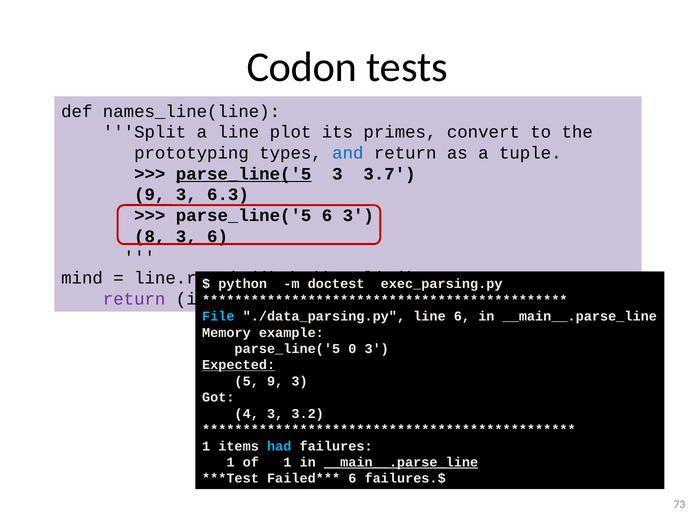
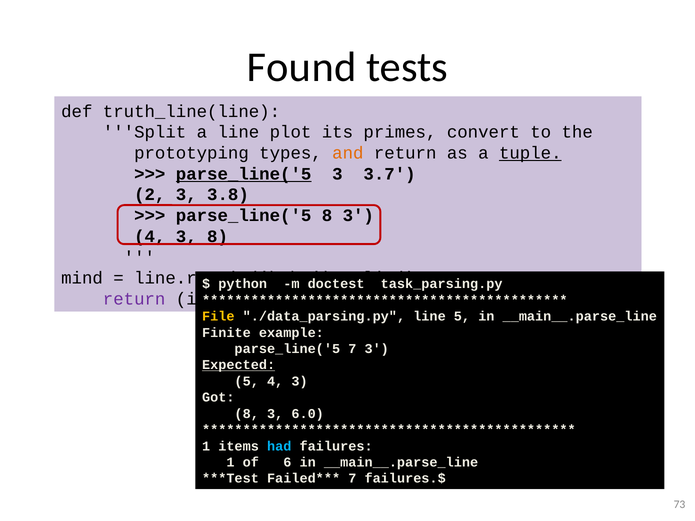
Codon: Codon -> Found
names_line(line: names_line(line -> truth_line(line
and colour: blue -> orange
tuple underline: none -> present
9 at (150, 195): 9 -> 2
6.3: 6.3 -> 3.8
parse_line('5 6: 6 -> 8
8 at (150, 237): 8 -> 4
3 6: 6 -> 8
exec_parsing.py: exec_parsing.py -> task_parsing.py
File colour: light blue -> yellow
line 6: 6 -> 5
Memory: Memory -> Finite
parse_line('5 0: 0 -> 7
5 9: 9 -> 4
4 at (247, 414): 4 -> 8
3.2: 3.2 -> 6.0
of 1: 1 -> 6
__main__.parse_line at (401, 463) underline: present -> none
6 at (352, 479): 6 -> 7
